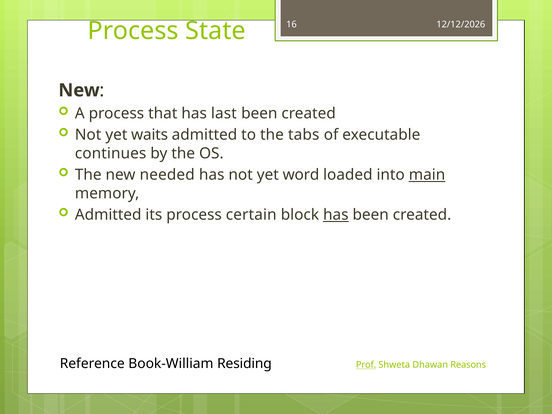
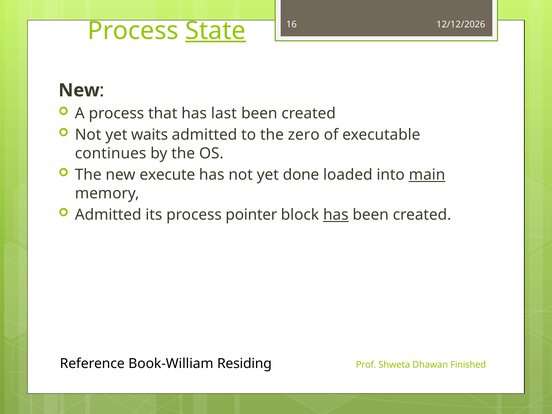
State underline: none -> present
tabs: tabs -> zero
needed: needed -> execute
word: word -> done
certain: certain -> pointer
Prof underline: present -> none
Reasons: Reasons -> Finished
